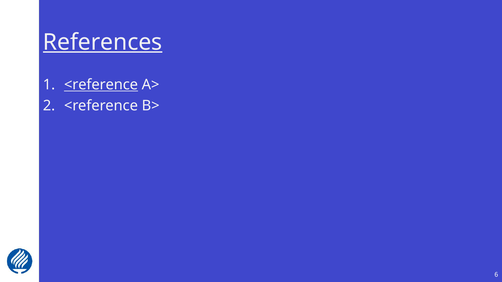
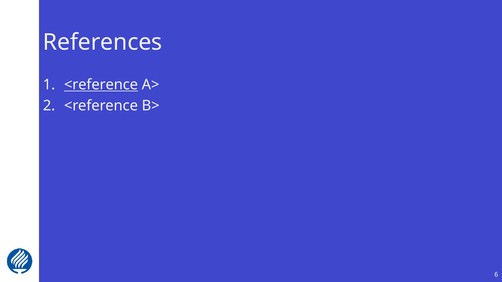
References underline: present -> none
